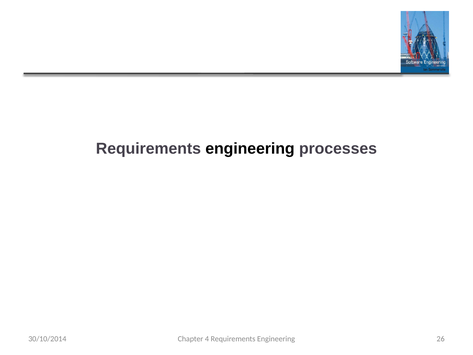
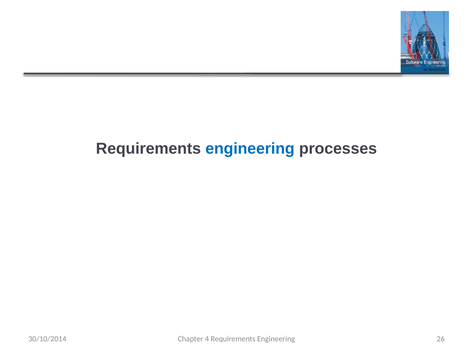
engineering at (250, 148) colour: black -> blue
